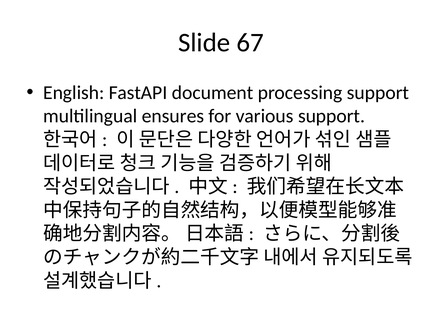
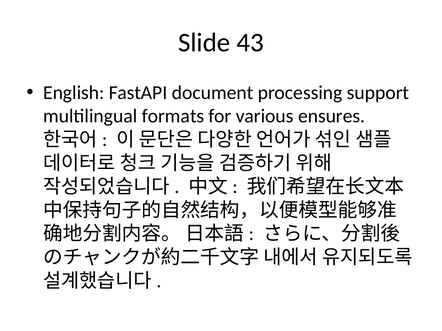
67: 67 -> 43
ensures: ensures -> formats
various support: support -> ensures
